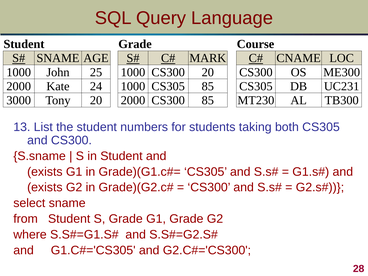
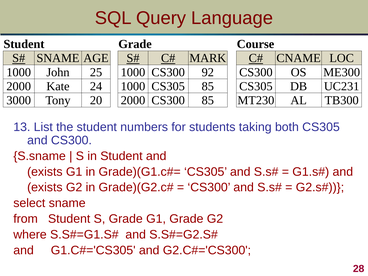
CS300 20: 20 -> 92
